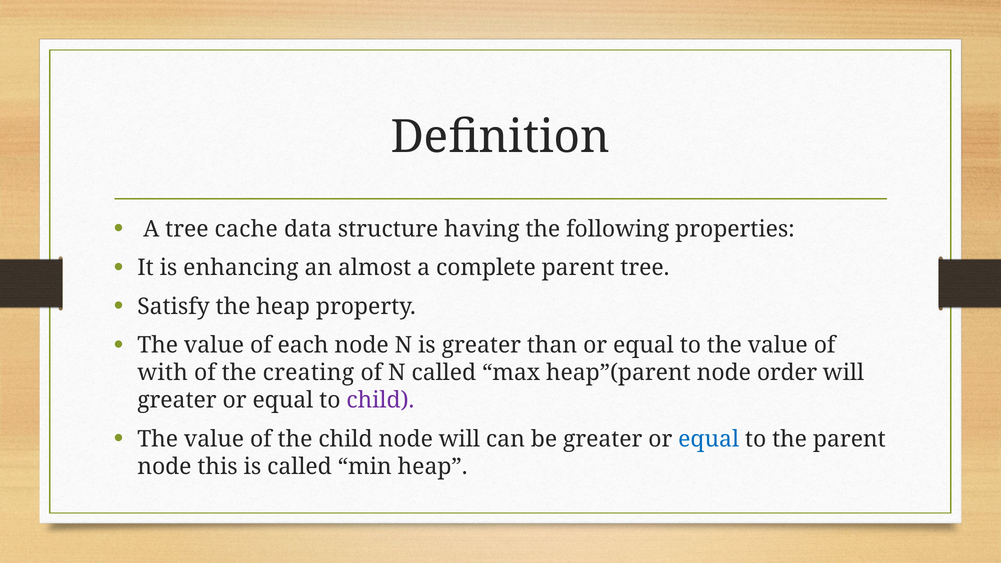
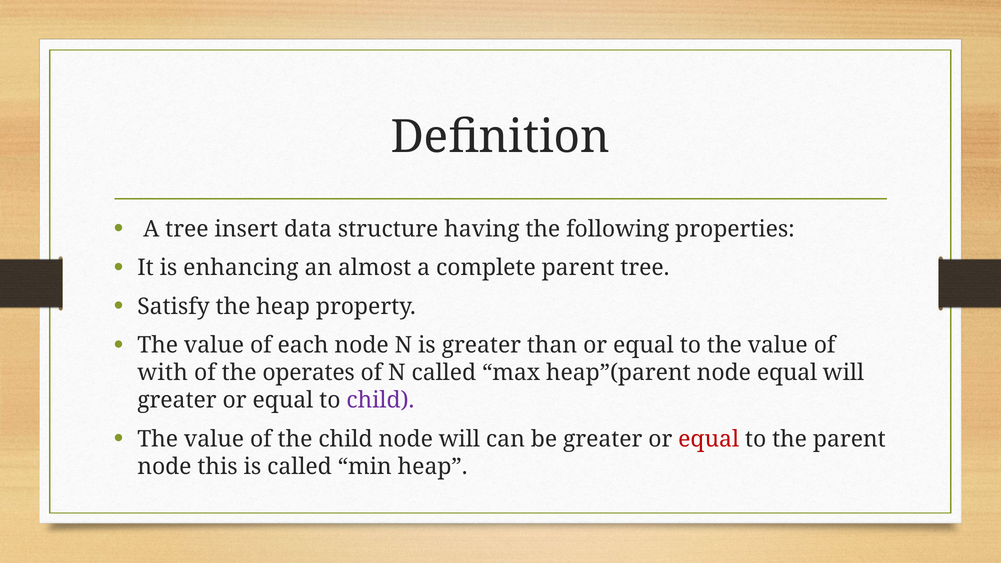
cache: cache -> insert
creating: creating -> operates
node order: order -> equal
equal at (709, 439) colour: blue -> red
